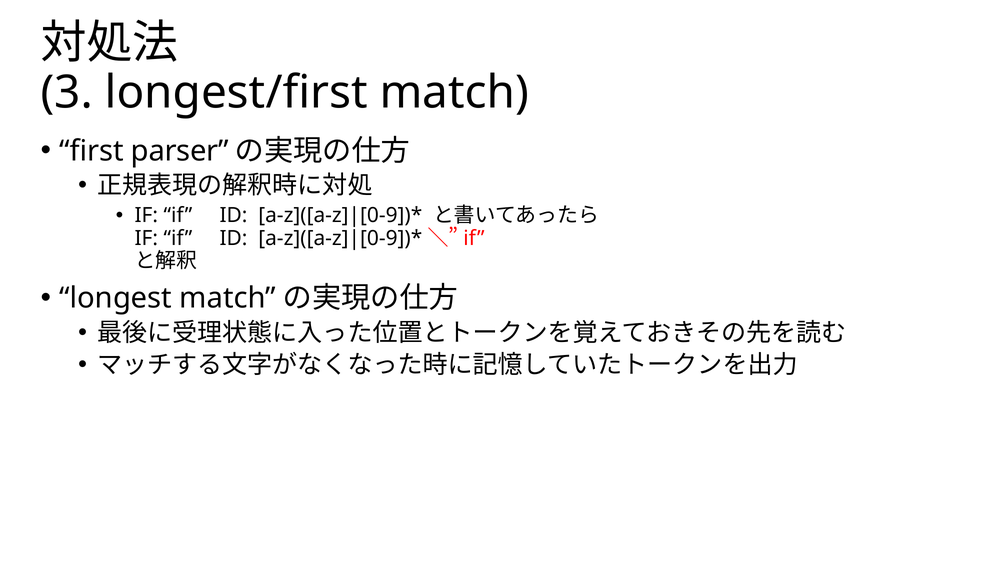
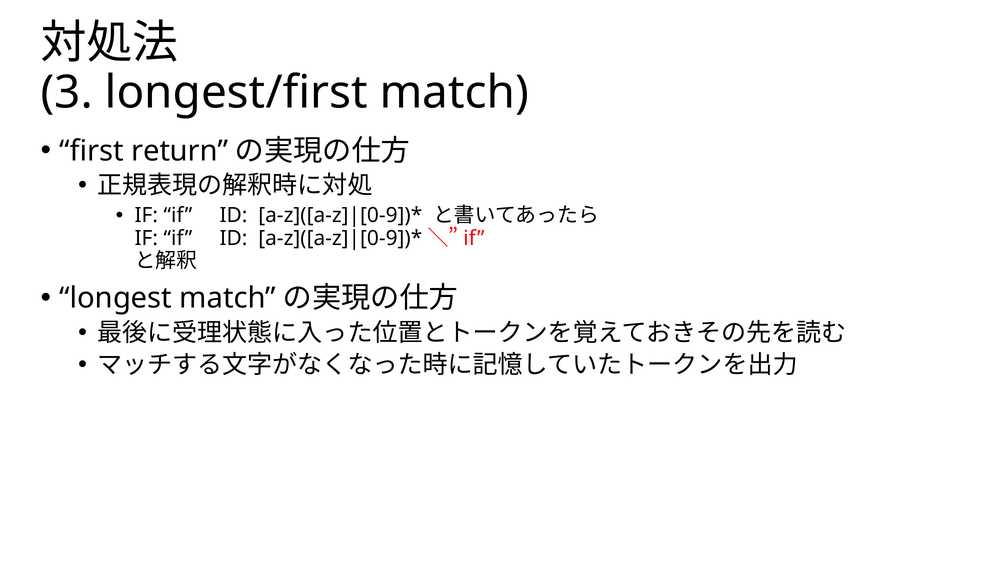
parser: parser -> return
